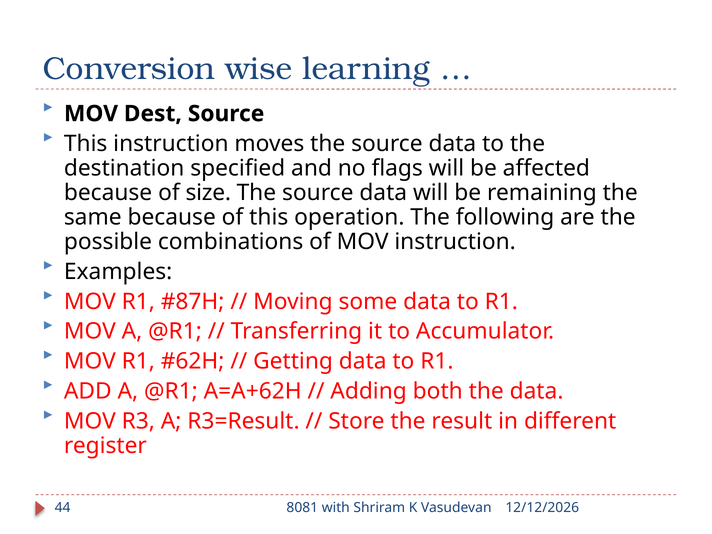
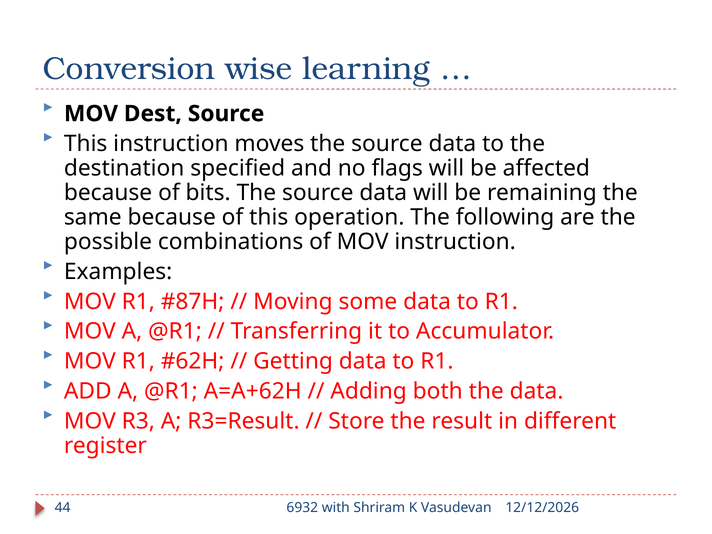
size: size -> bits
8081: 8081 -> 6932
